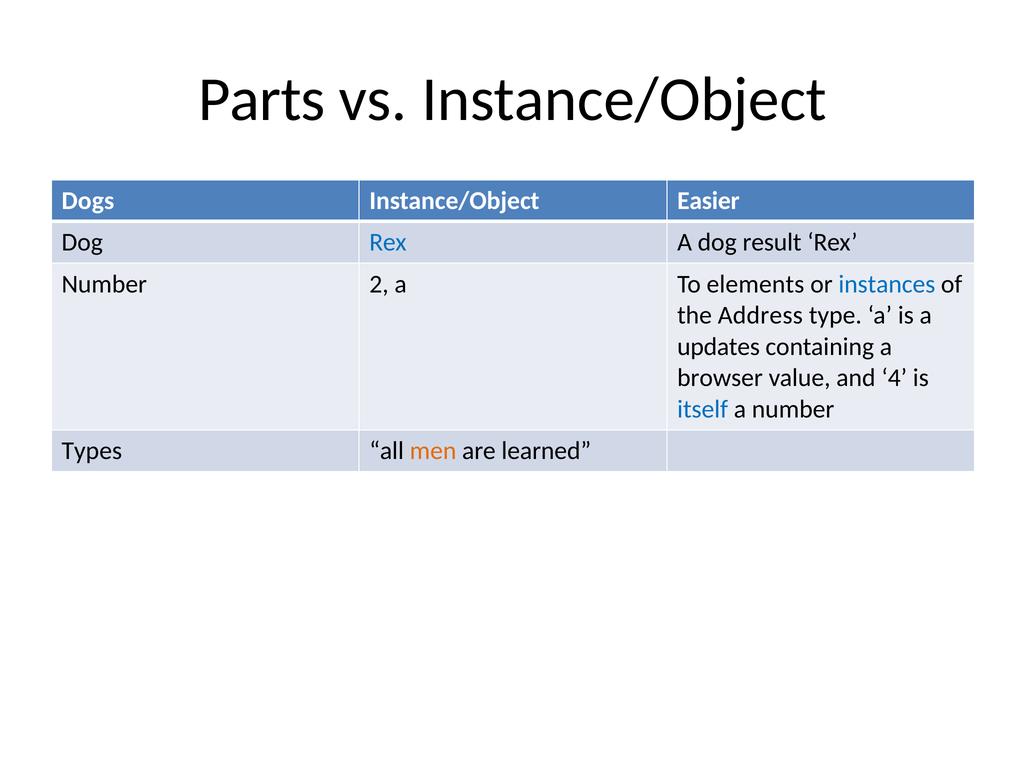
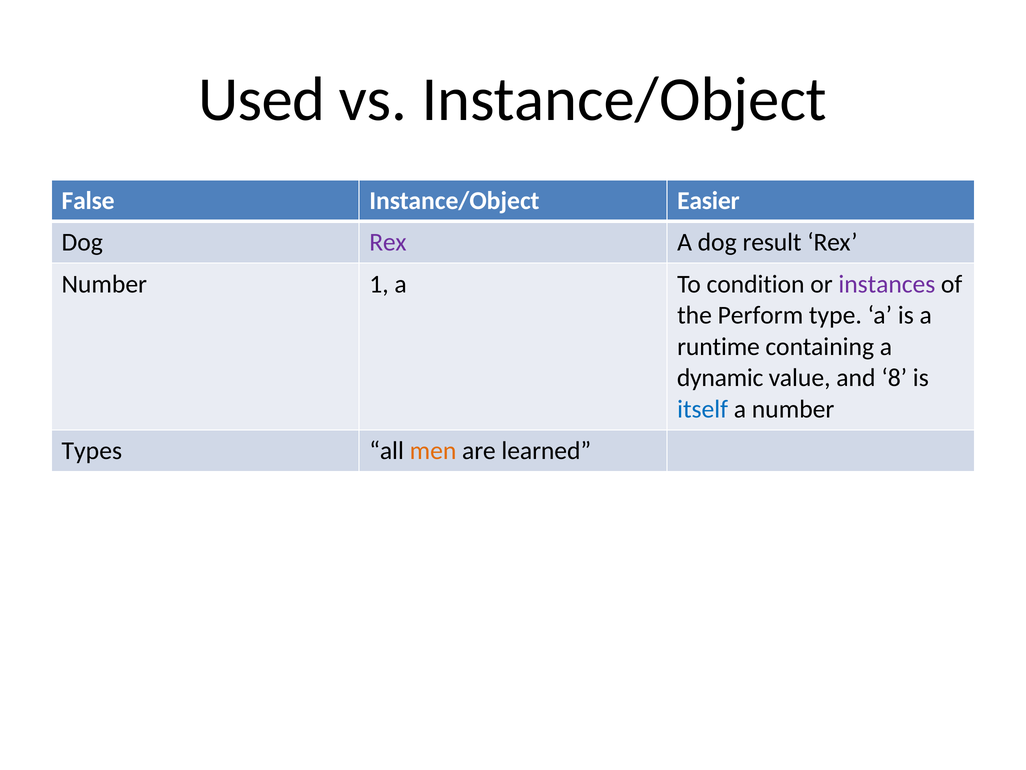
Parts: Parts -> Used
Dogs: Dogs -> False
Rex at (388, 242) colour: blue -> purple
2: 2 -> 1
elements: elements -> condition
instances colour: blue -> purple
Address: Address -> Perform
updates: updates -> runtime
browser: browser -> dynamic
4: 4 -> 8
